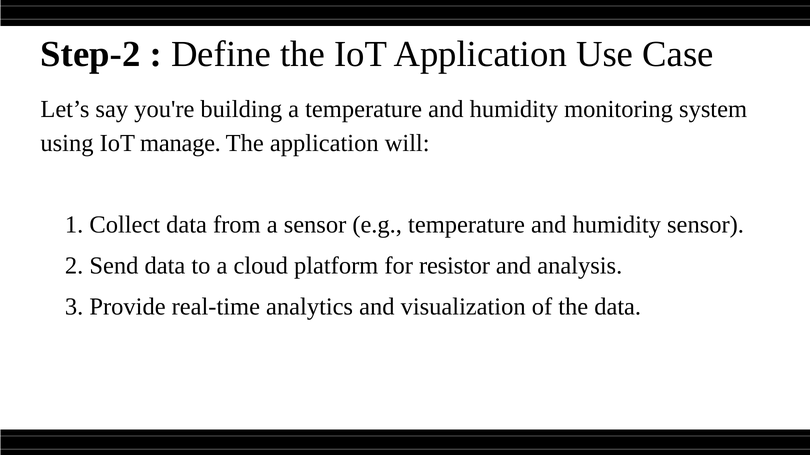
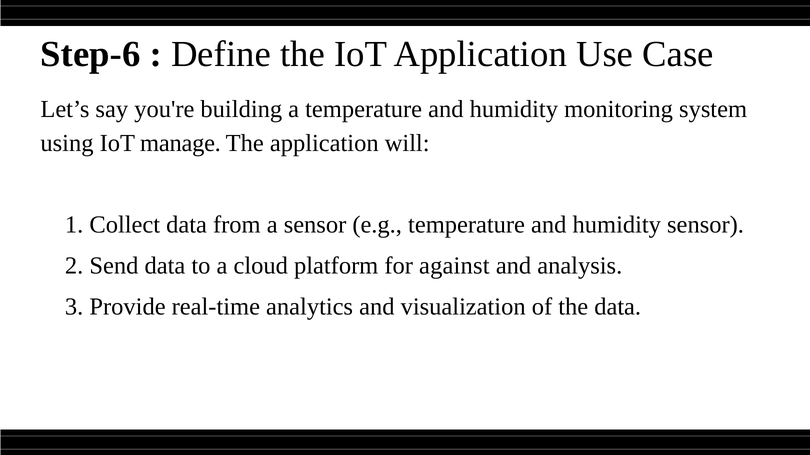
Step-2: Step-2 -> Step-6
resistor: resistor -> against
